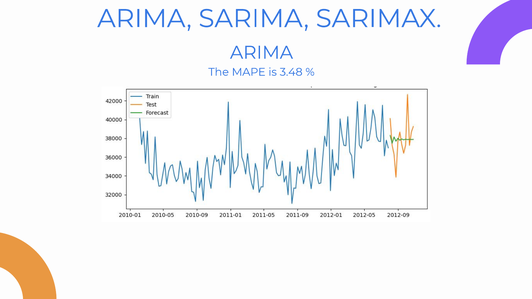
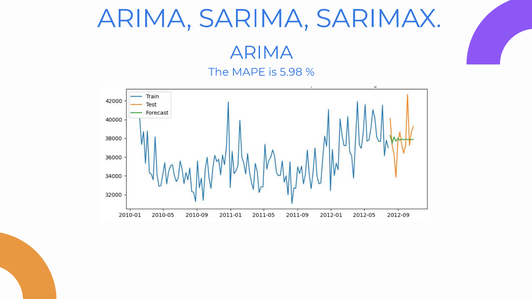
3.48: 3.48 -> 5.98
